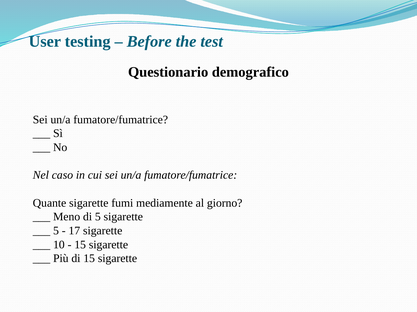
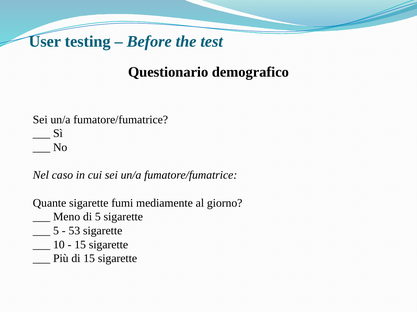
17: 17 -> 53
